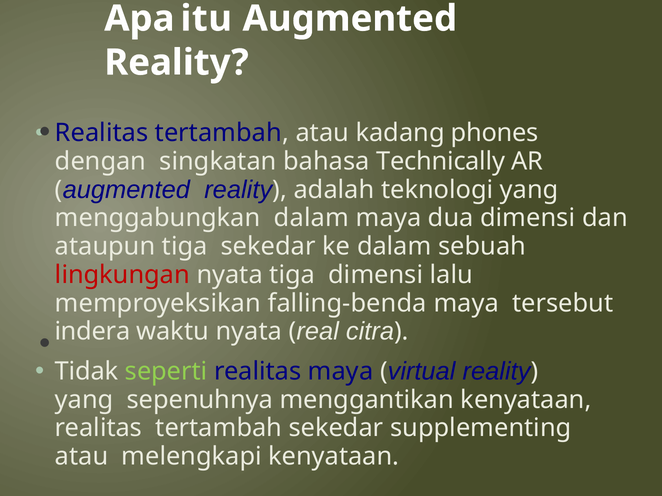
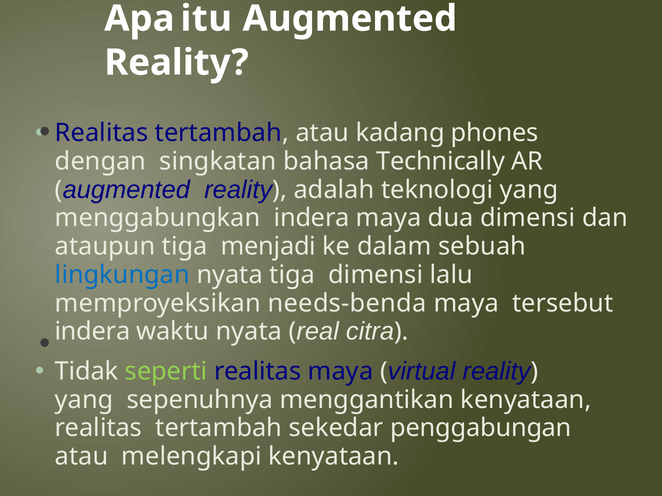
menggabungkan dalam: dalam -> indera
tiga sekedar: sekedar -> menjadi
lingkungan colour: red -> blue
falling-benda: falling-benda -> needs-benda
supplementing: supplementing -> penggabungan
